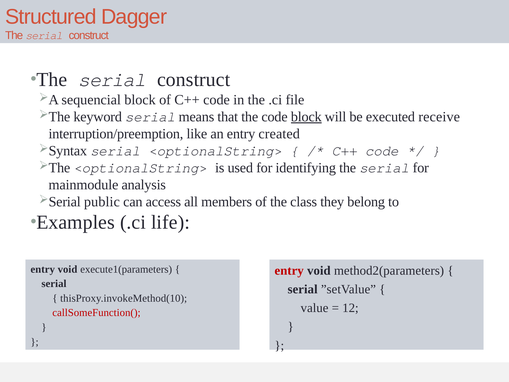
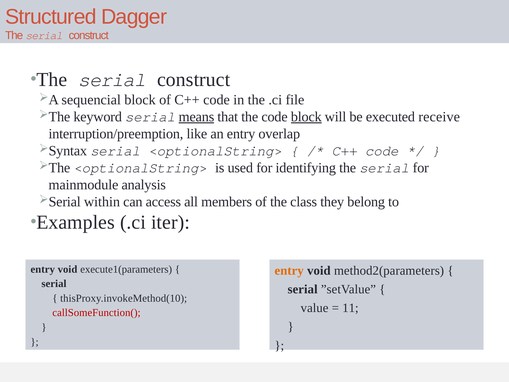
means underline: none -> present
created: created -> overlap
public: public -> within
life: life -> iter
entry at (289, 270) colour: red -> orange
12: 12 -> 11
